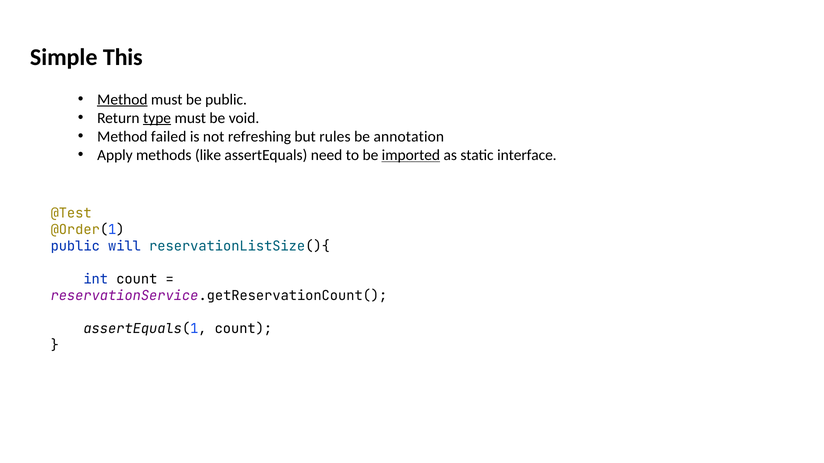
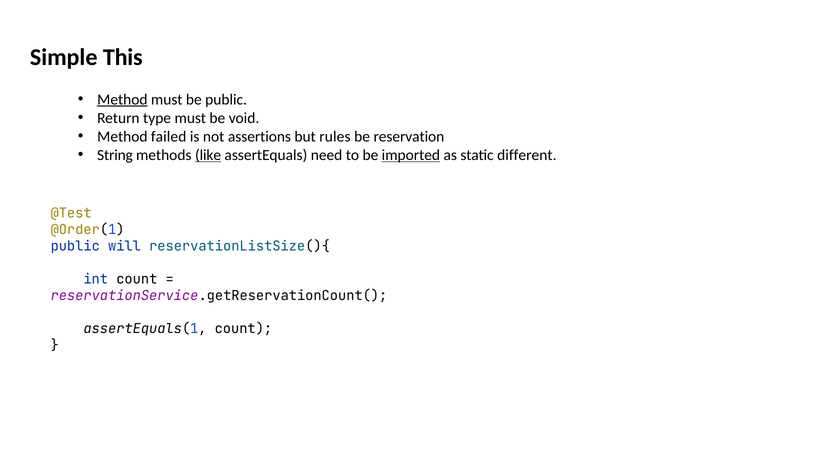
type underline: present -> none
refreshing: refreshing -> assertions
annotation: annotation -> reservation
Apply: Apply -> String
like underline: none -> present
interface: interface -> different
